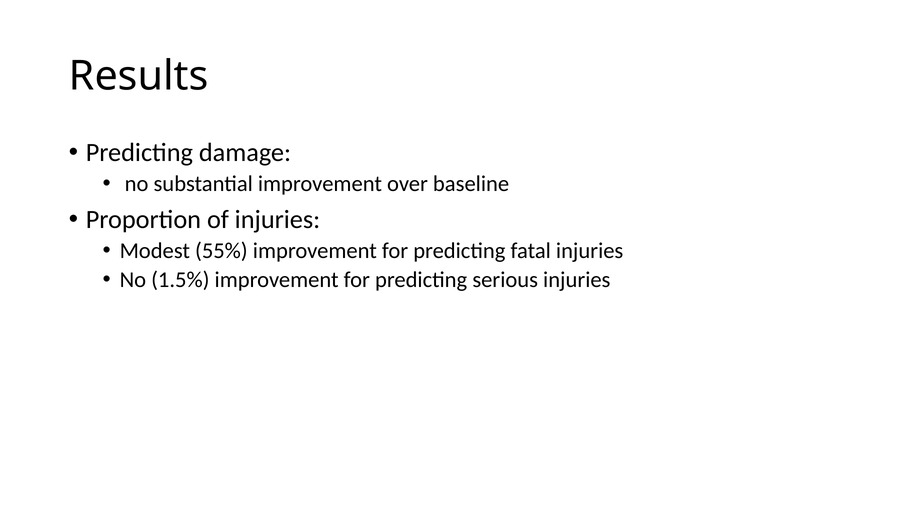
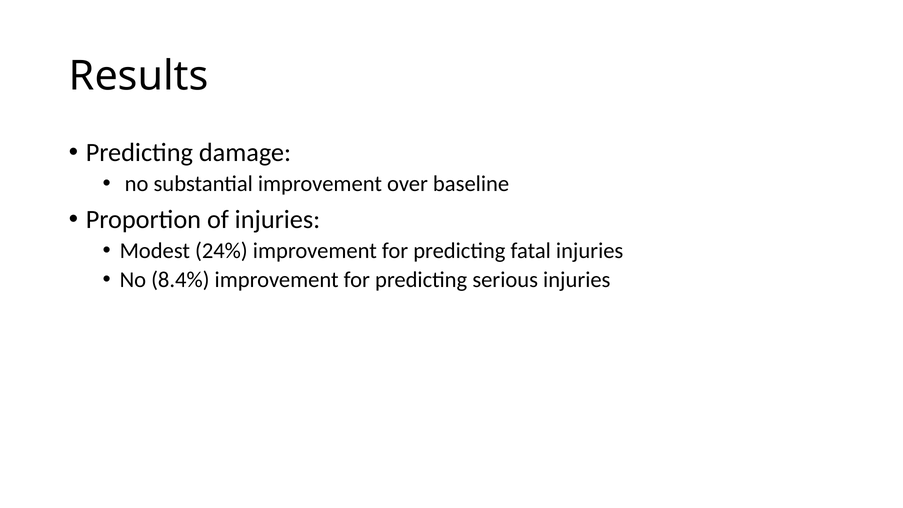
55%: 55% -> 24%
1.5%: 1.5% -> 8.4%
